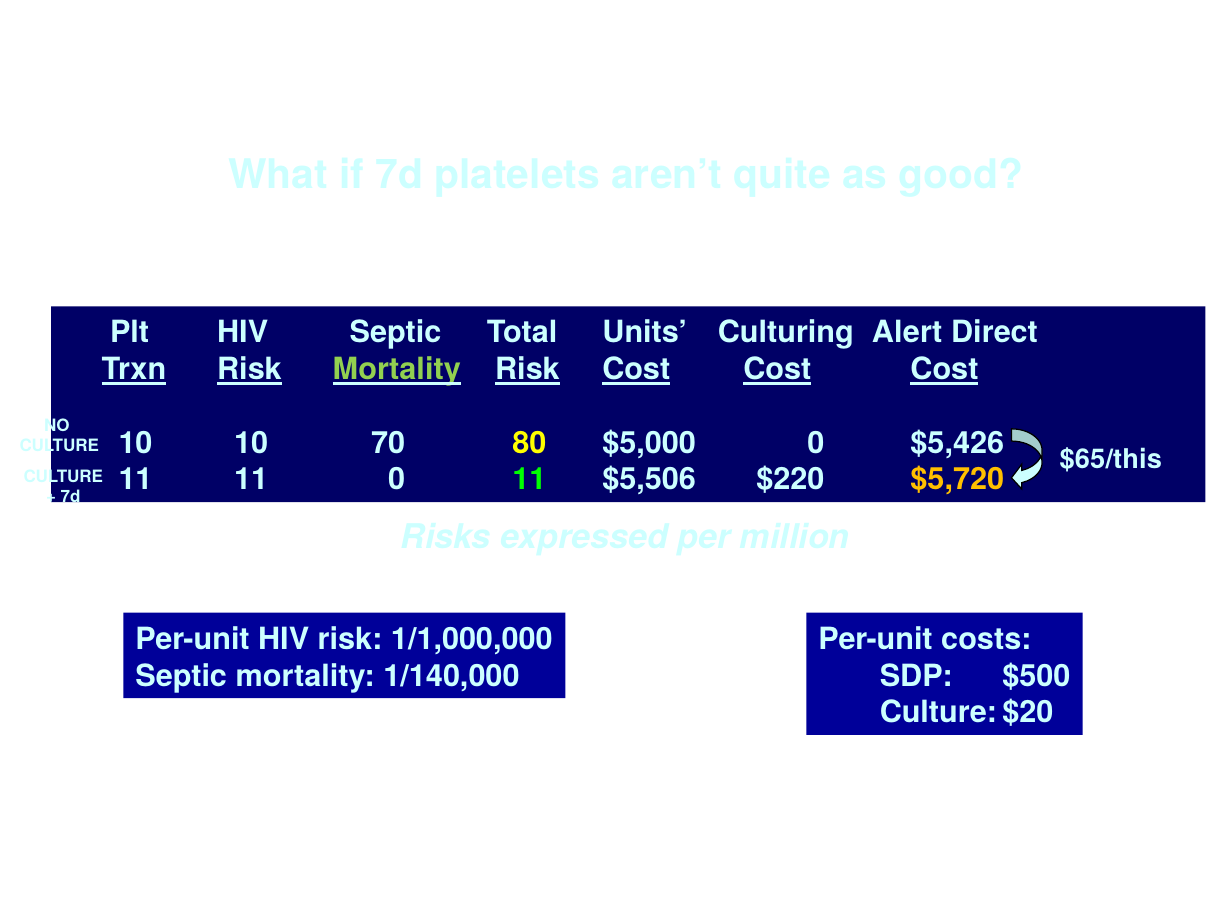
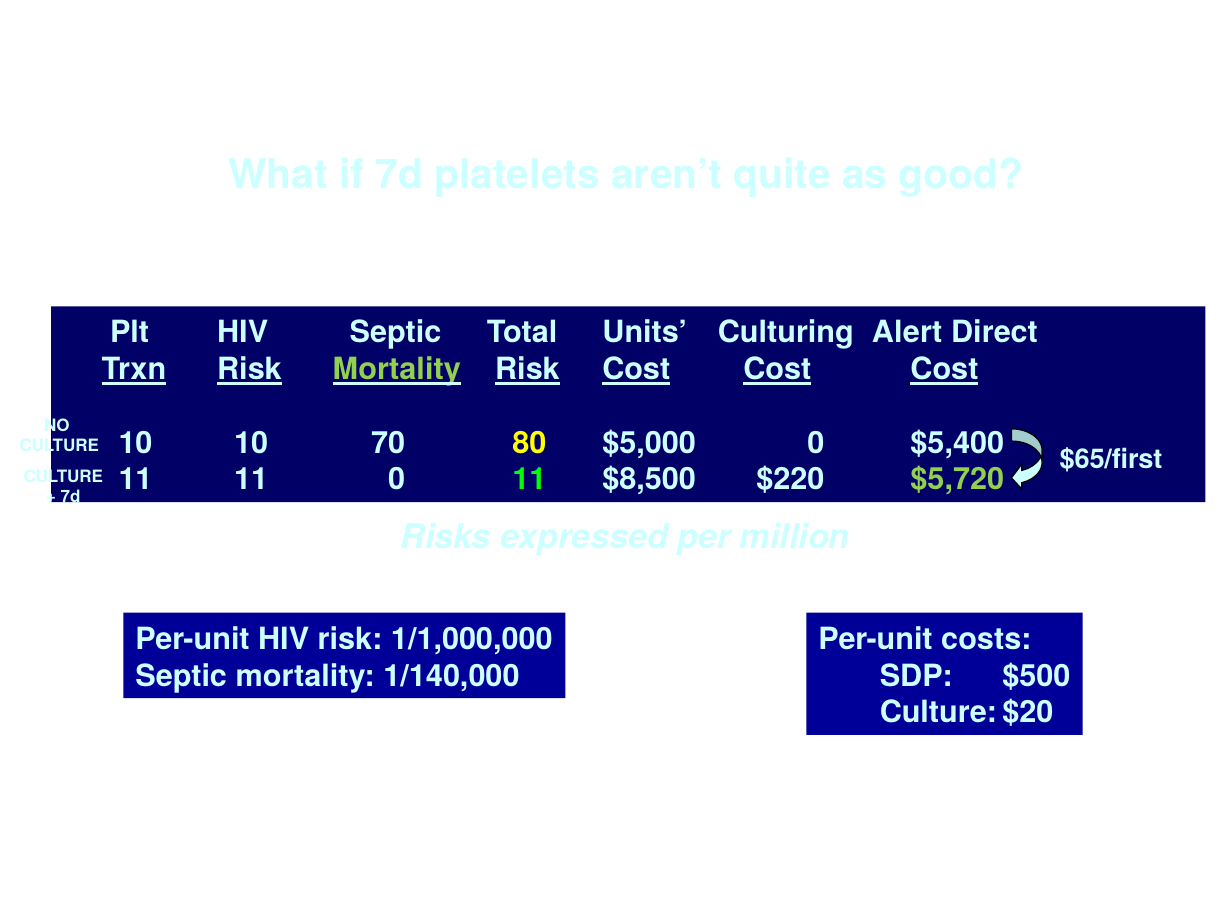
$5,426: $5,426 -> $5,400
$65/this: $65/this -> $65/first
$5,506: $5,506 -> $8,500
$5,720 colour: yellow -> light green
